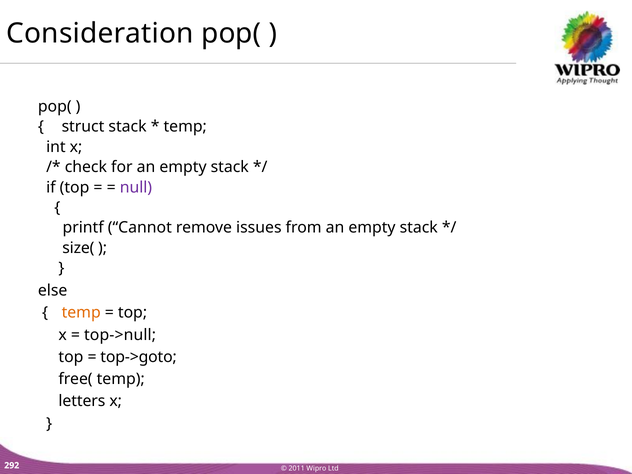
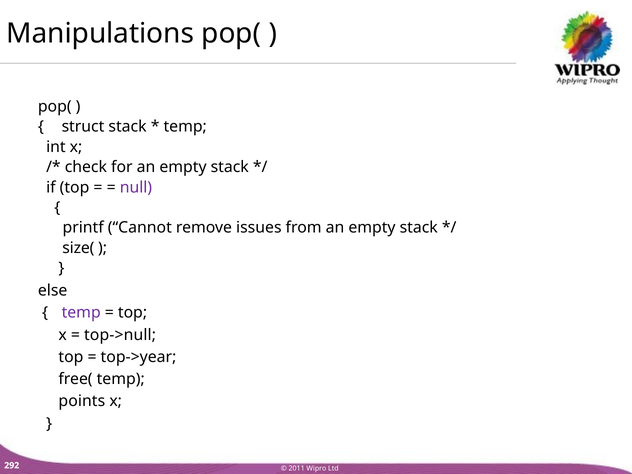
Consideration: Consideration -> Manipulations
temp at (81, 313) colour: orange -> purple
top->goto: top->goto -> top->year
letters: letters -> points
